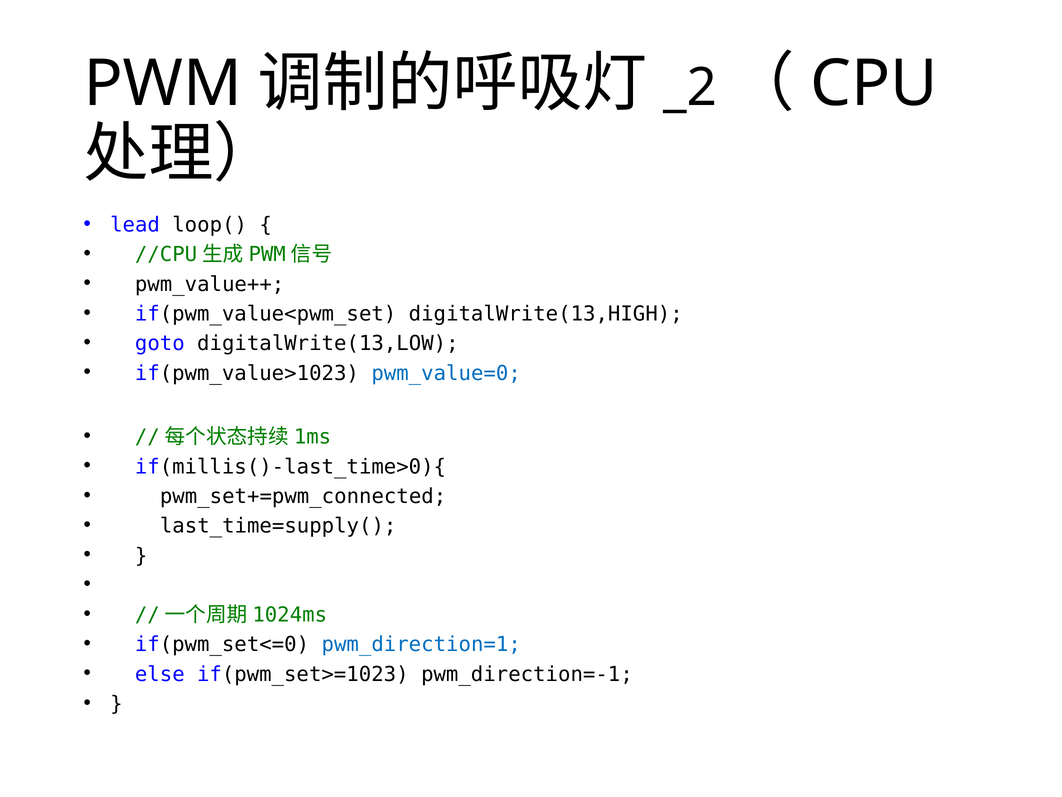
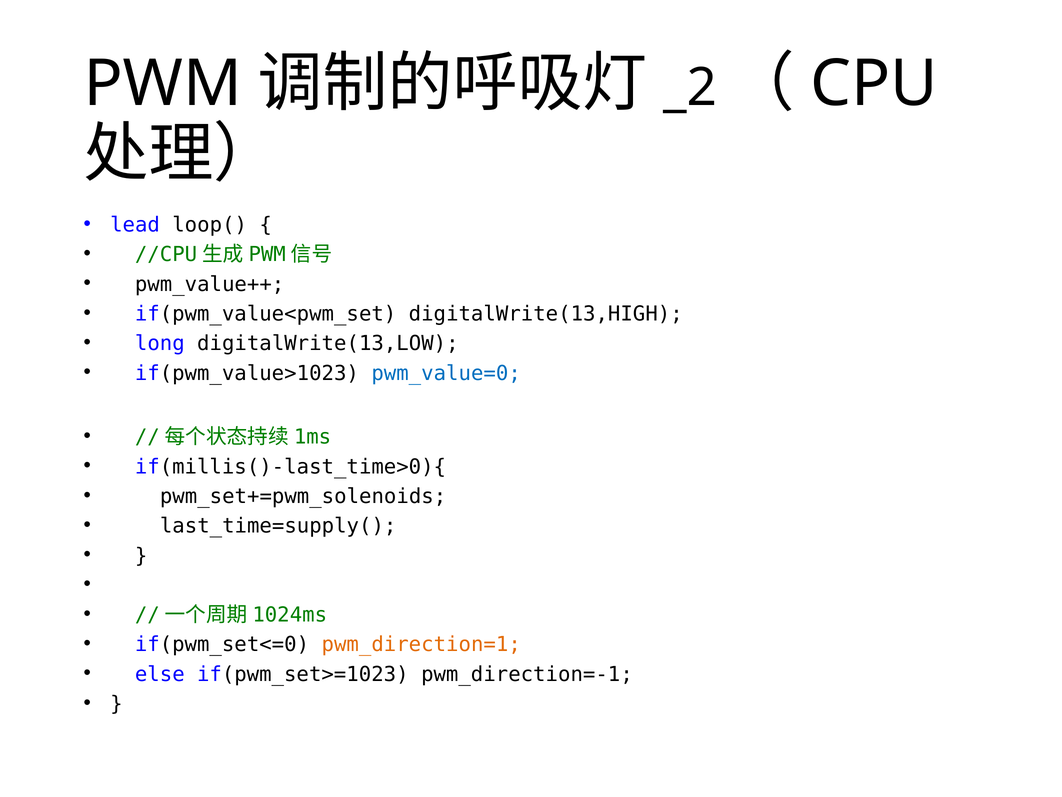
goto: goto -> long
pwm_set+=pwm_connected: pwm_set+=pwm_connected -> pwm_set+=pwm_solenoids
pwm_direction=1 colour: blue -> orange
